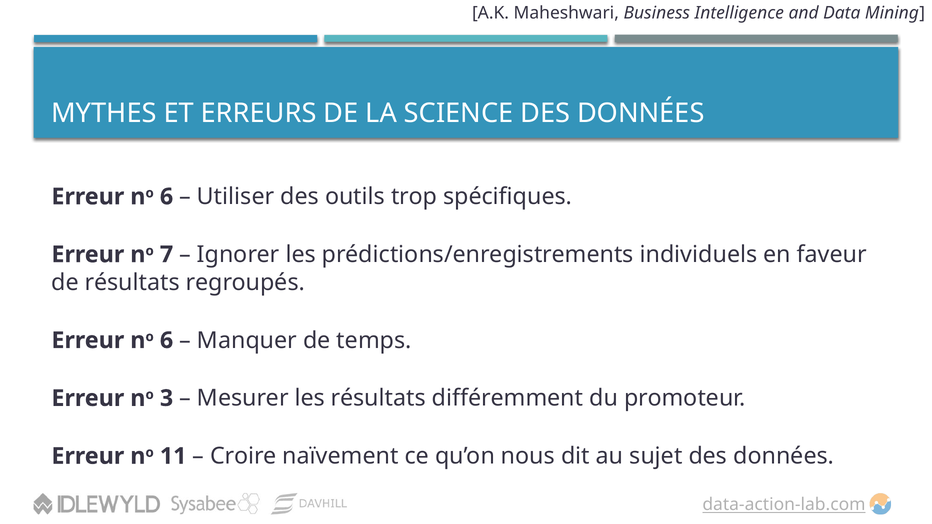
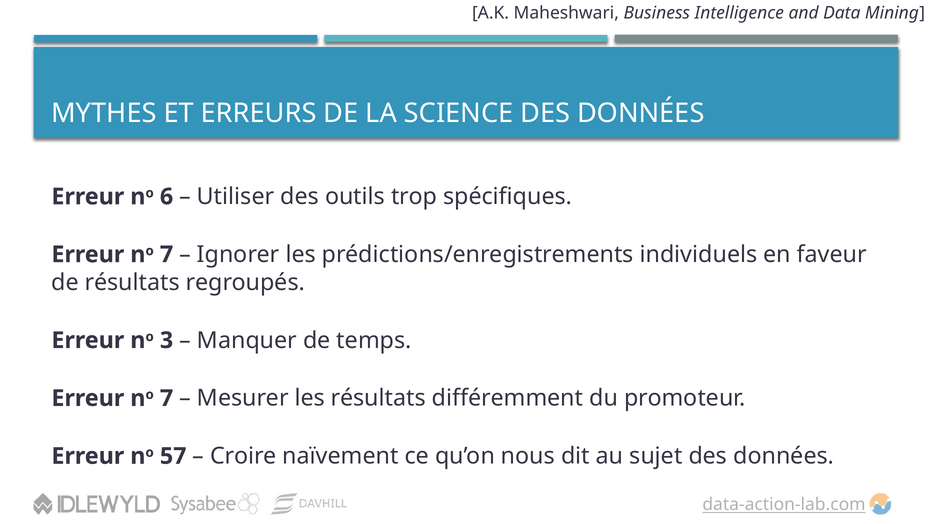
6 at (167, 341): 6 -> 3
3 at (167, 398): 3 -> 7
11: 11 -> 57
